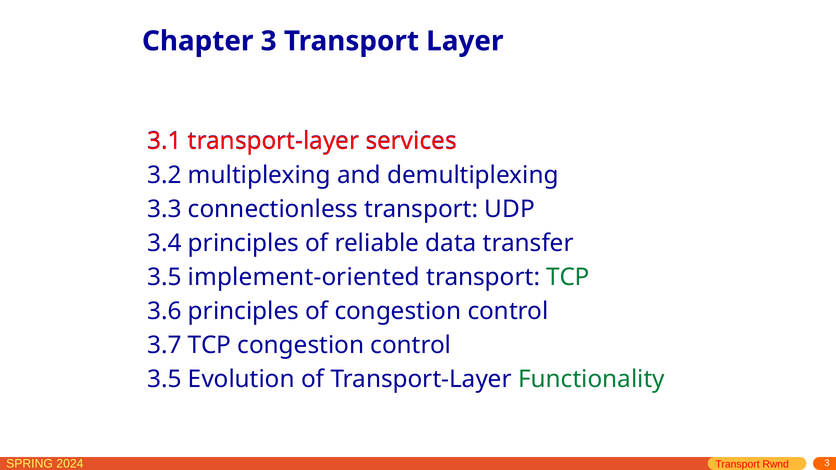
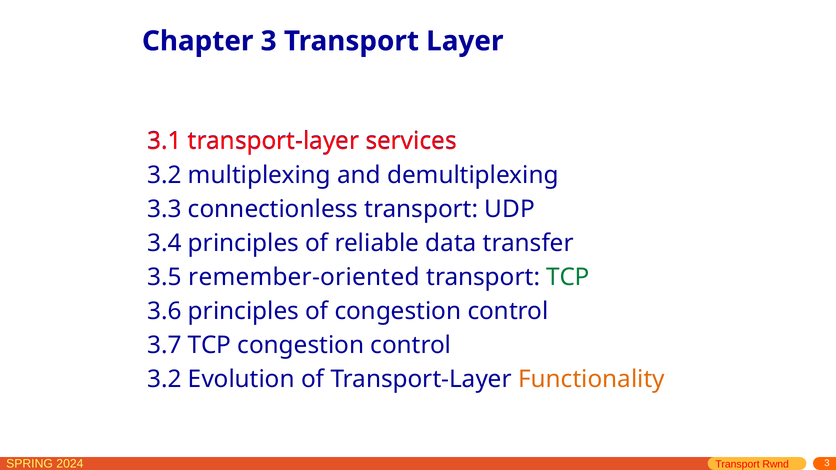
implement-oriented: implement-oriented -> remember-oriented
3.5 at (165, 380): 3.5 -> 3.2
Functionality colour: green -> orange
